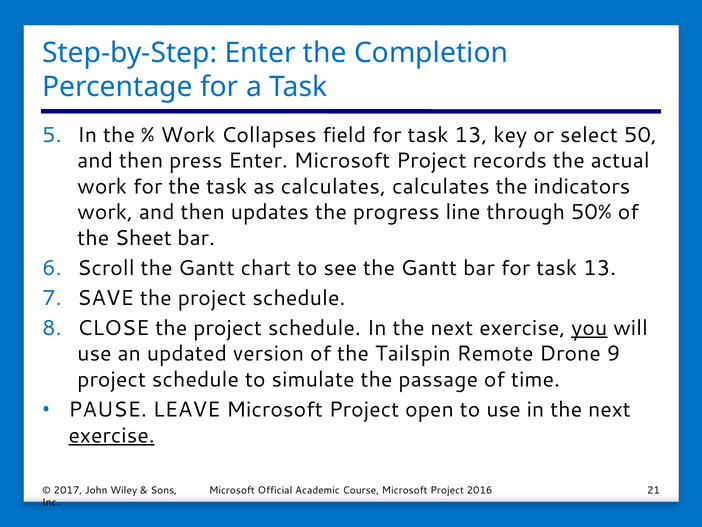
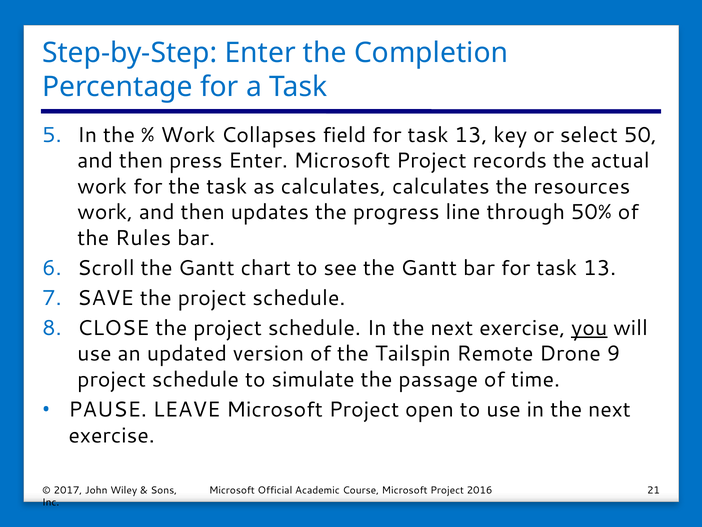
indicators: indicators -> resources
Sheet: Sheet -> Rules
exercise at (112, 435) underline: present -> none
